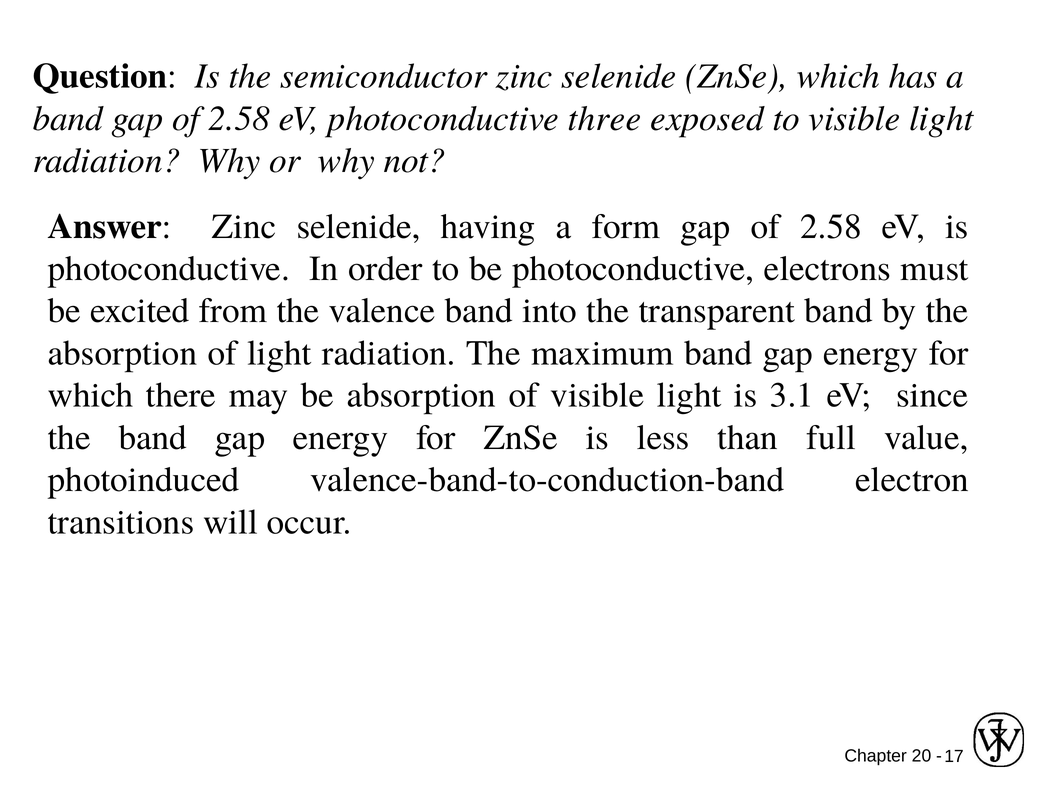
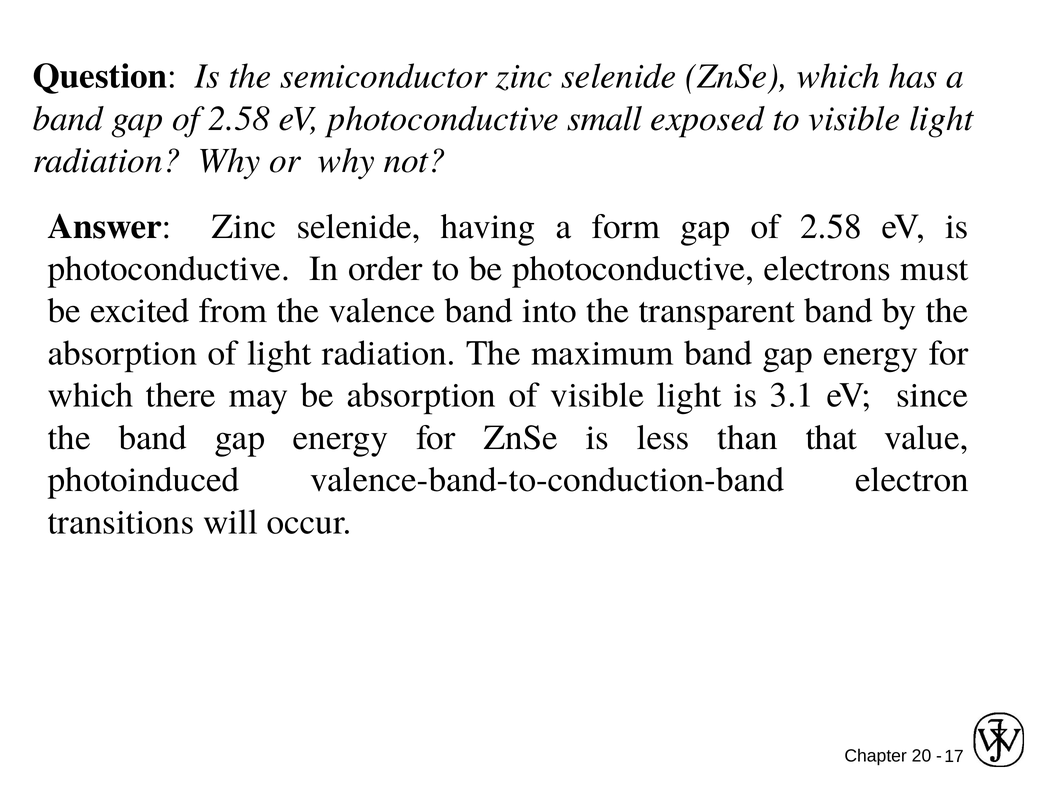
three: three -> small
full: full -> that
